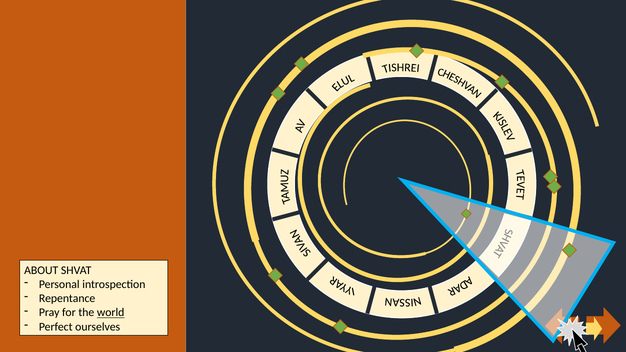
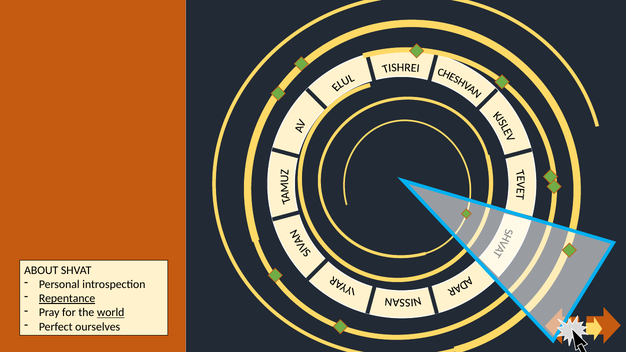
Repentance underline: none -> present
